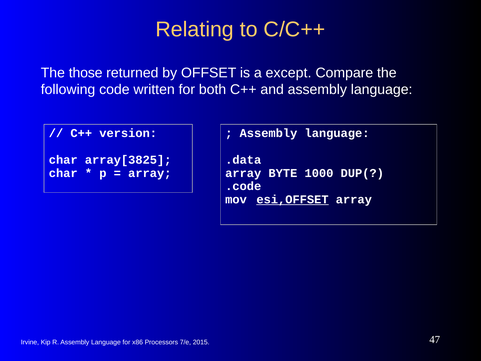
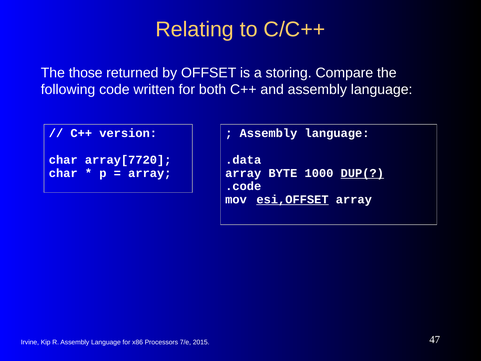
except: except -> storing
array[3825: array[3825 -> array[7720
DUP( underline: none -> present
